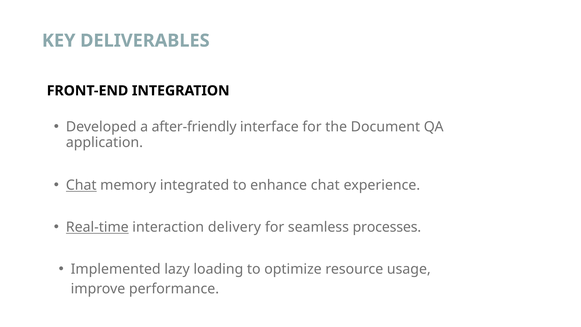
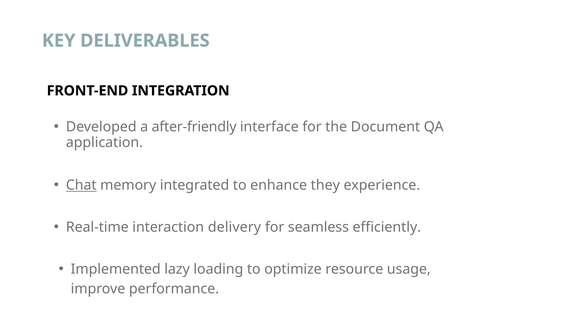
enhance chat: chat -> they
Real-time underline: present -> none
processes: processes -> efficiently
